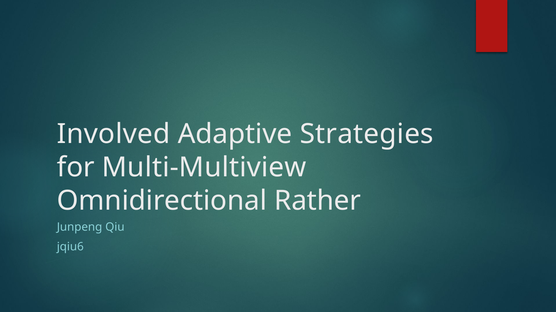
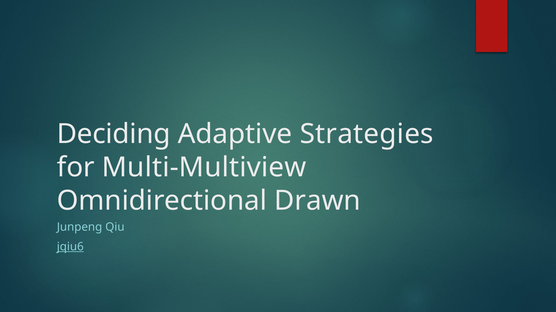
Involved: Involved -> Deciding
Rather: Rather -> Drawn
jqiu6 underline: none -> present
